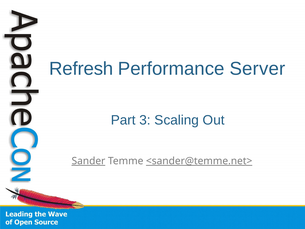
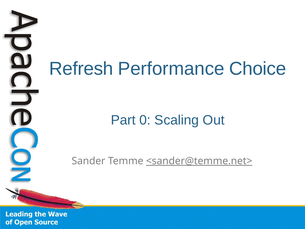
Server: Server -> Choice
3: 3 -> 0
Sander underline: present -> none
